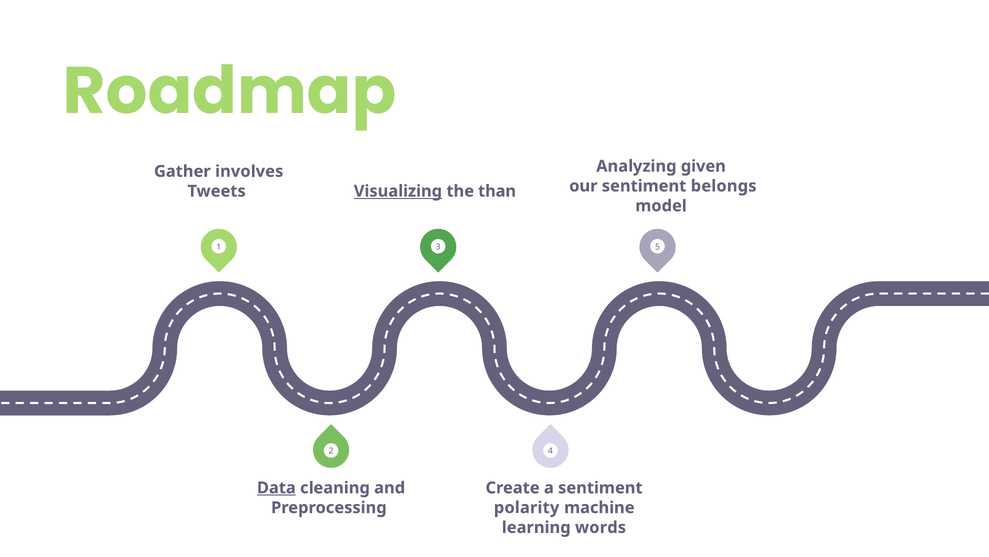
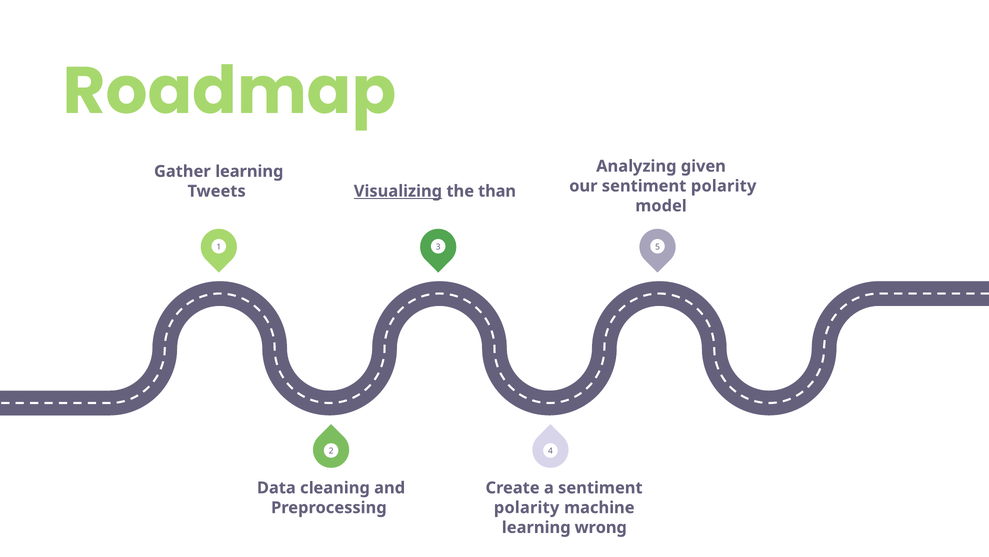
Gather involves: involves -> learning
our sentiment belongs: belongs -> polarity
Data underline: present -> none
words: words -> wrong
